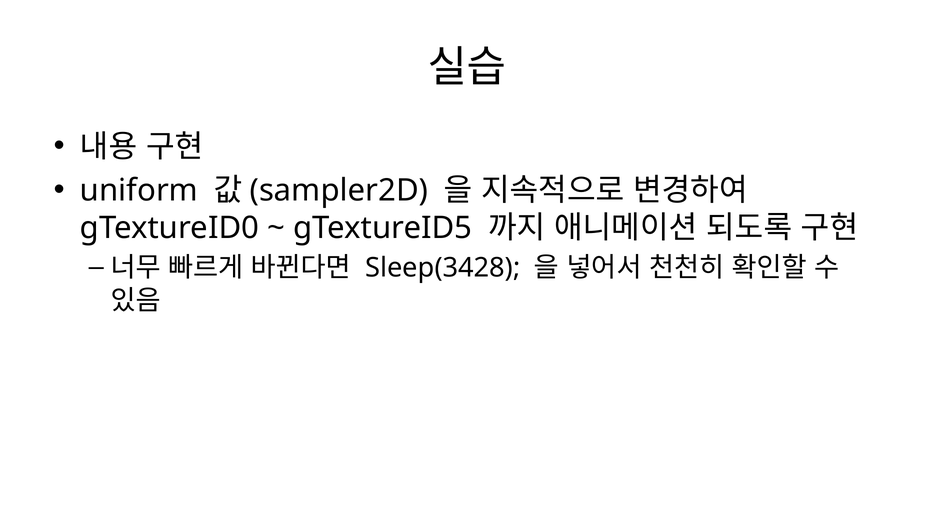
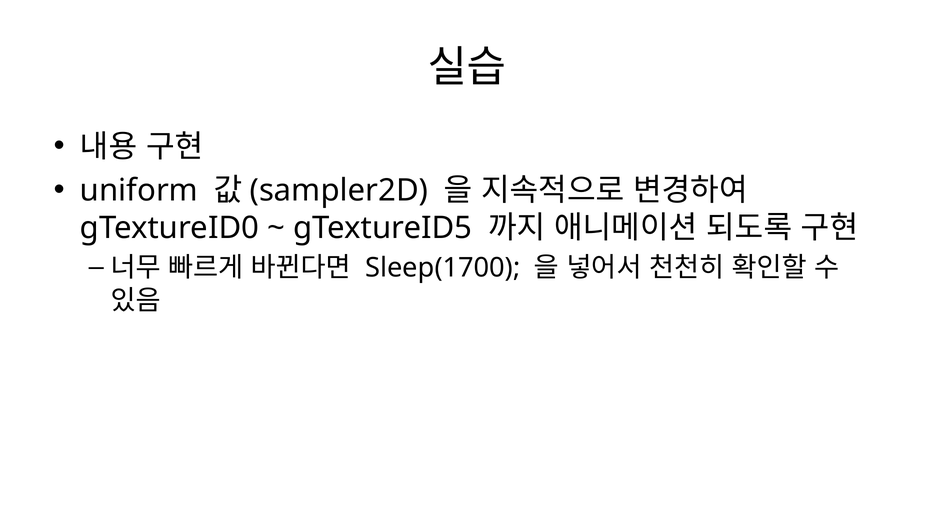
Sleep(3428: Sleep(3428 -> Sleep(1700
